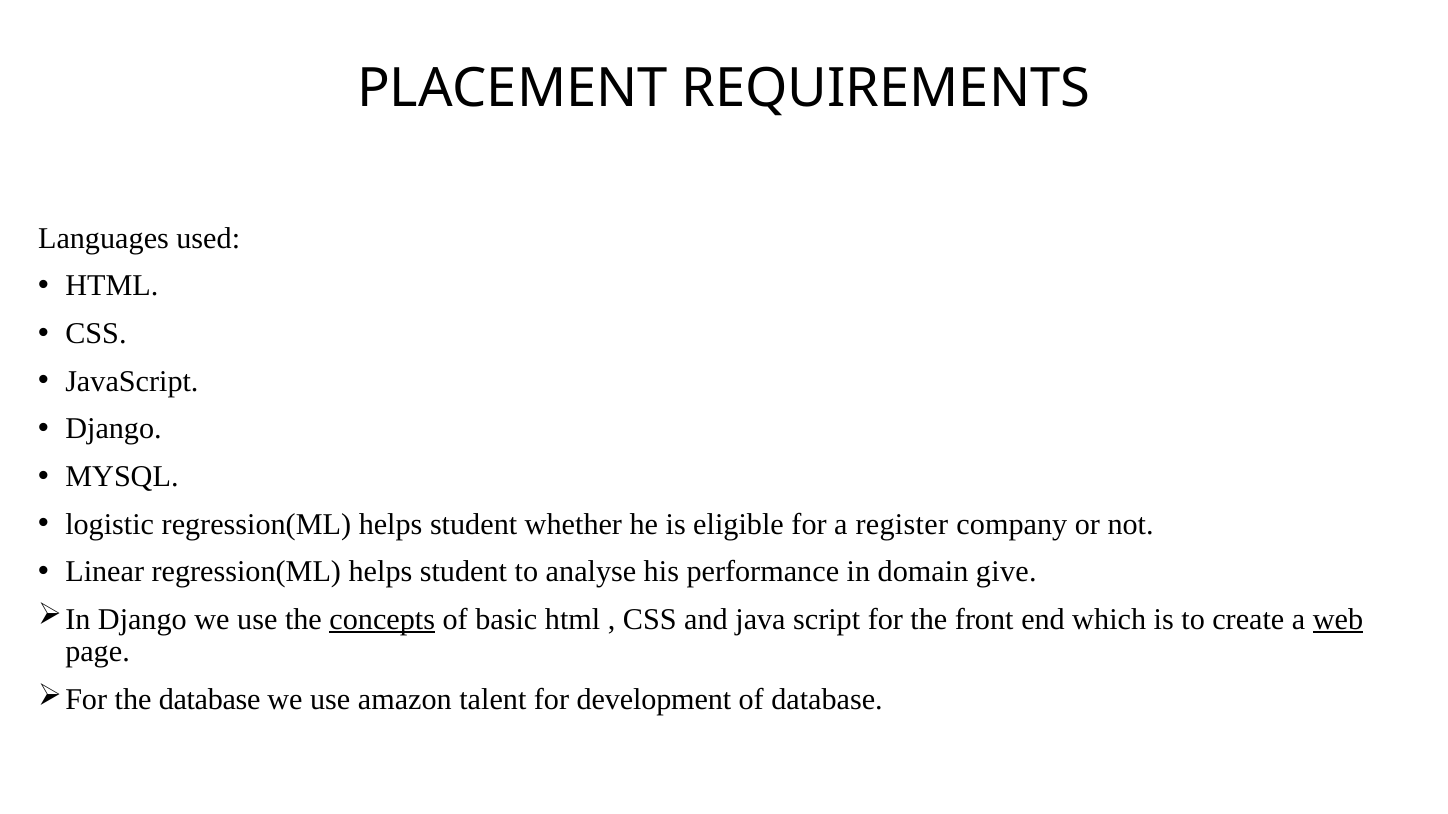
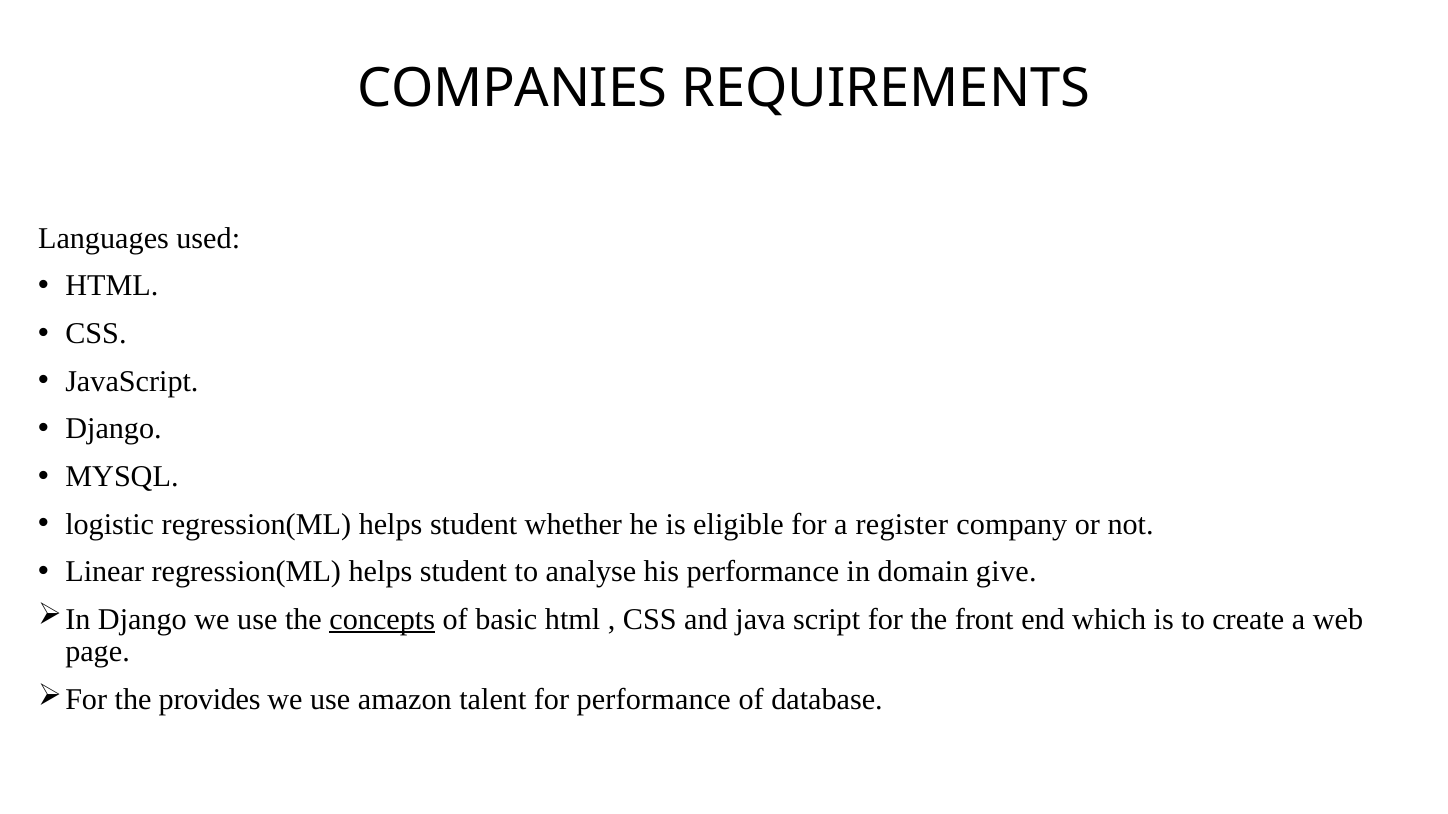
PLACEMENT: PLACEMENT -> COMPANIES
web underline: present -> none
the database: database -> provides
for development: development -> performance
